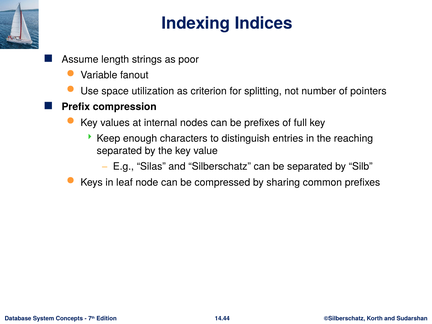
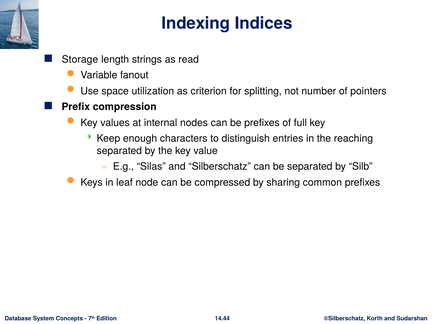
Assume: Assume -> Storage
poor: poor -> read
